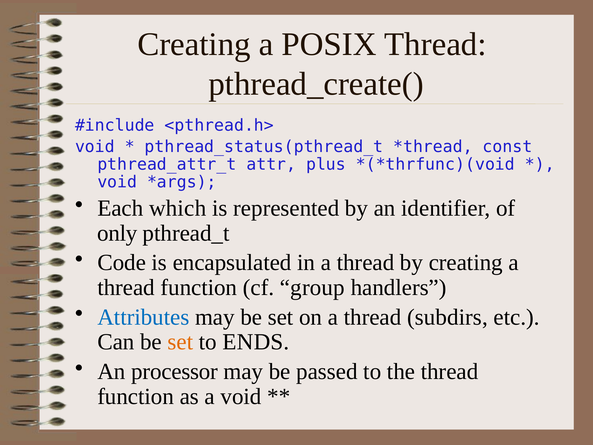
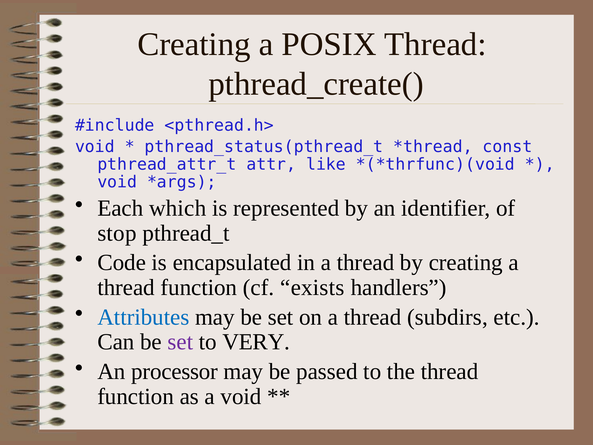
plus: plus -> like
only: only -> stop
group: group -> exists
set at (180, 342) colour: orange -> purple
ENDS: ENDS -> VERY
